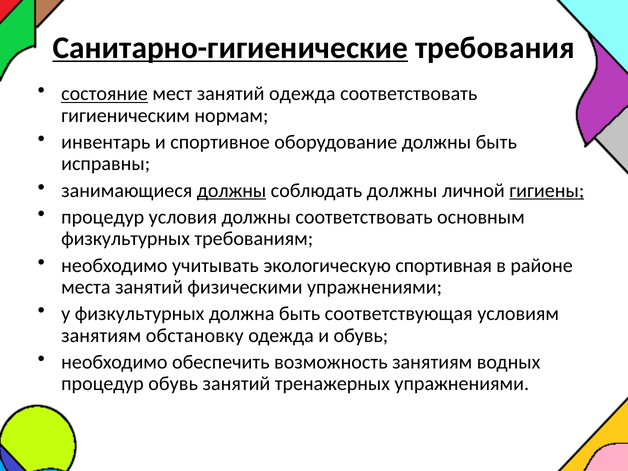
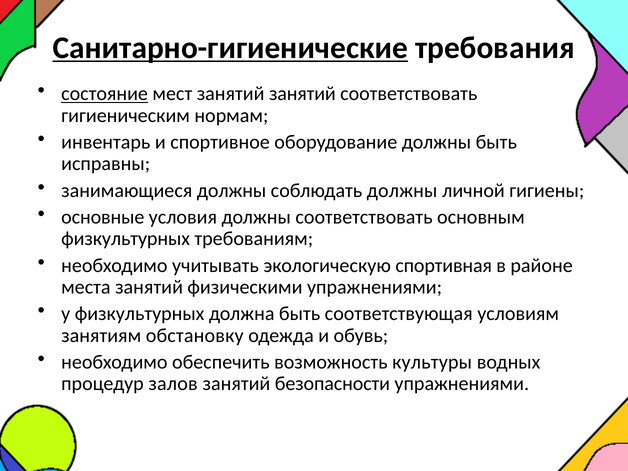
занятий одежда: одежда -> занятий
должны at (232, 190) underline: present -> none
гигиены underline: present -> none
процедур at (103, 217): процедур -> основные
возможность занятиям: занятиям -> культуры
процедур обувь: обувь -> залов
тренажерных: тренажерных -> безопасности
